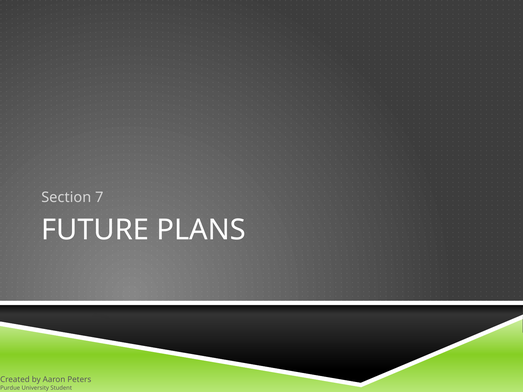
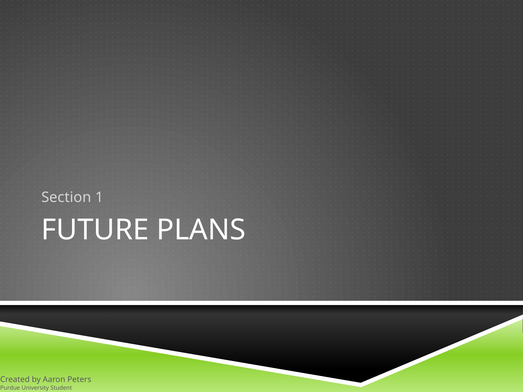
7: 7 -> 1
